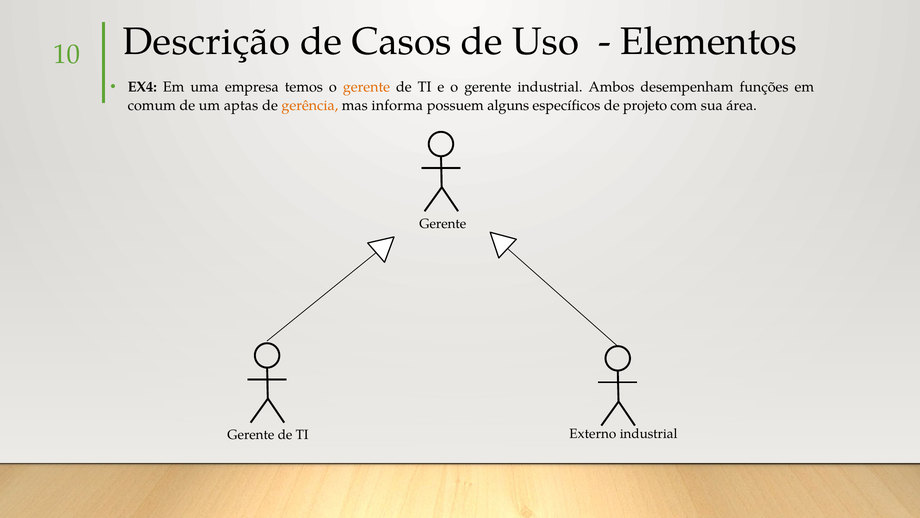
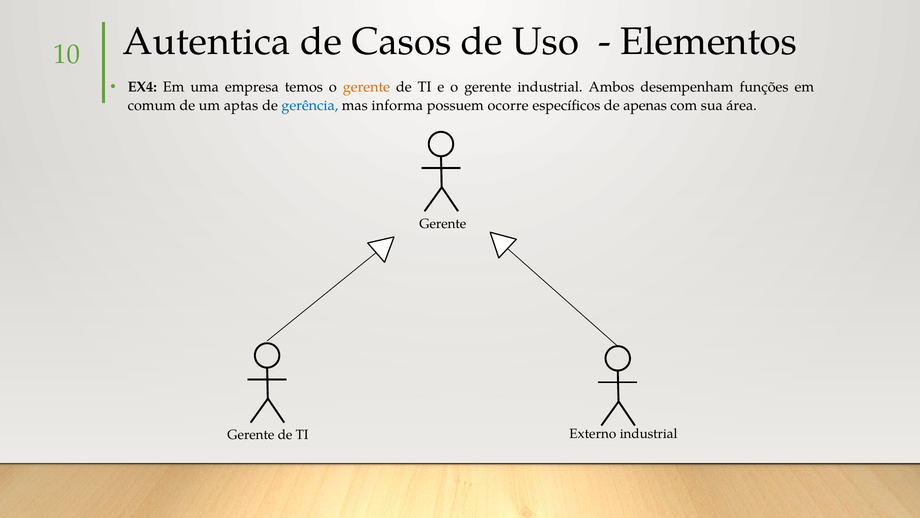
Descrição: Descrição -> Autentica
gerência colour: orange -> blue
alguns: alguns -> ocorre
projeto: projeto -> apenas
